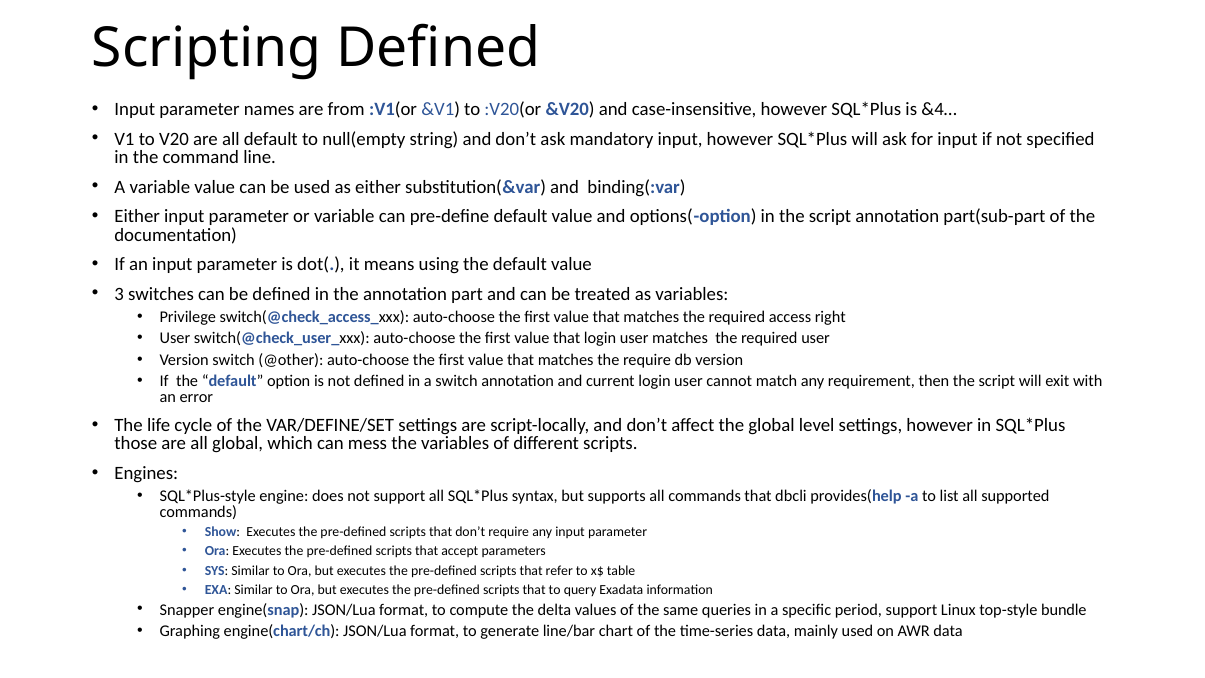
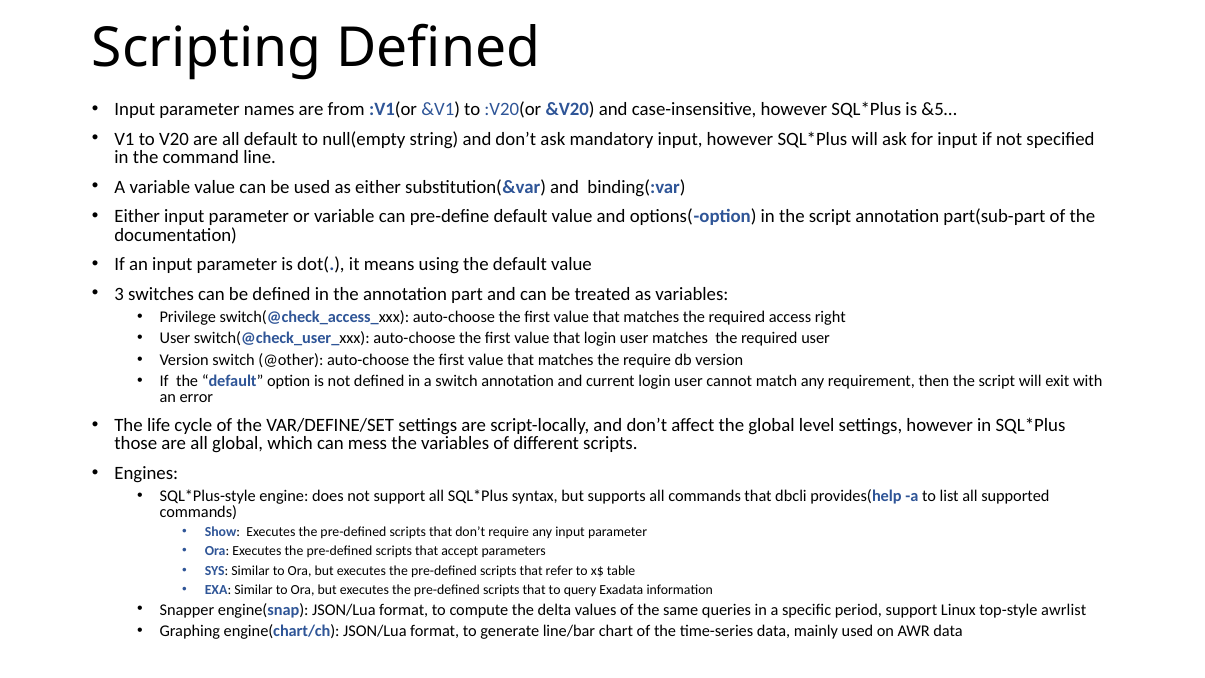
&4…: &4… -> &5…
bundle: bundle -> awrlist
